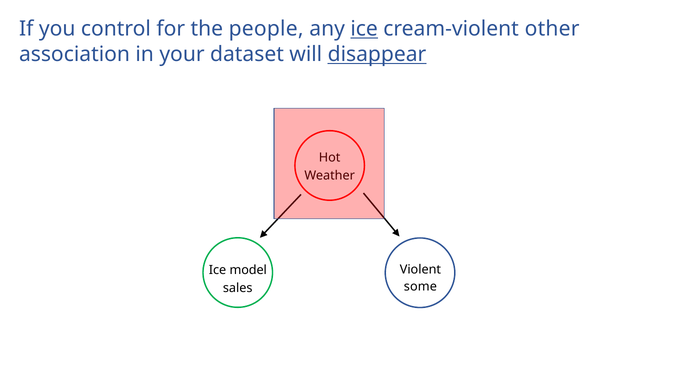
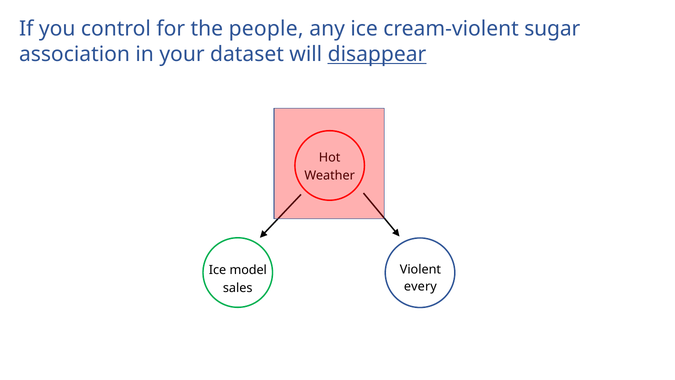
ice at (364, 29) underline: present -> none
other: other -> sugar
some: some -> every
